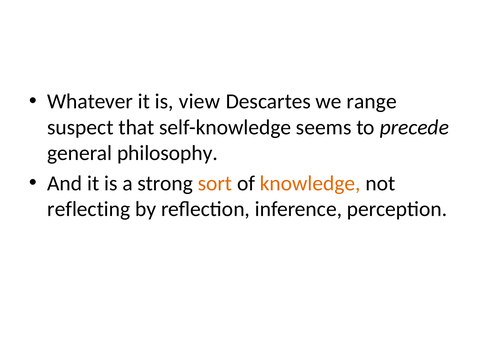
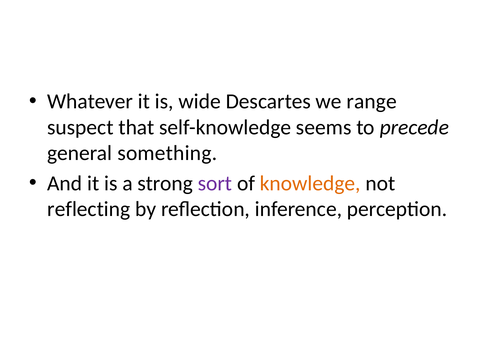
view: view -> wide
philosophy: philosophy -> something
sort colour: orange -> purple
